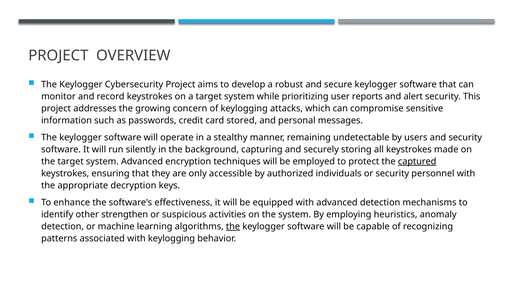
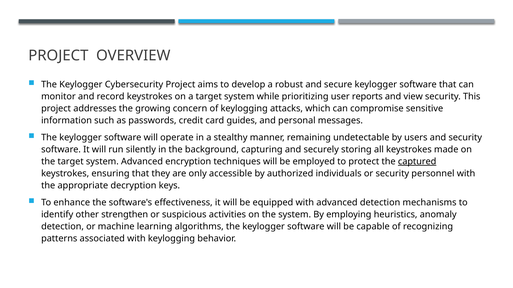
alert: alert -> view
stored: stored -> guides
the at (233, 227) underline: present -> none
